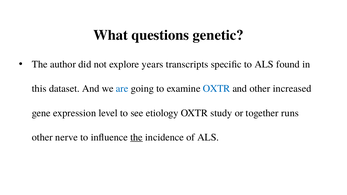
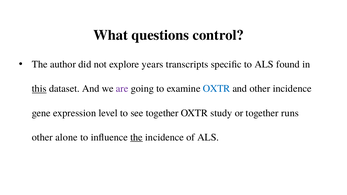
genetic: genetic -> control
this underline: none -> present
are colour: blue -> purple
other increased: increased -> incidence
see etiology: etiology -> together
nerve: nerve -> alone
